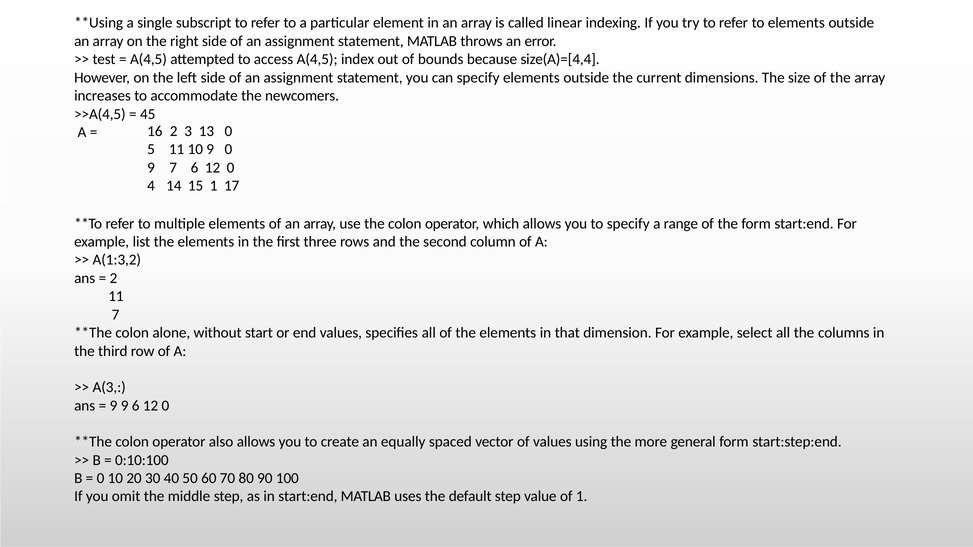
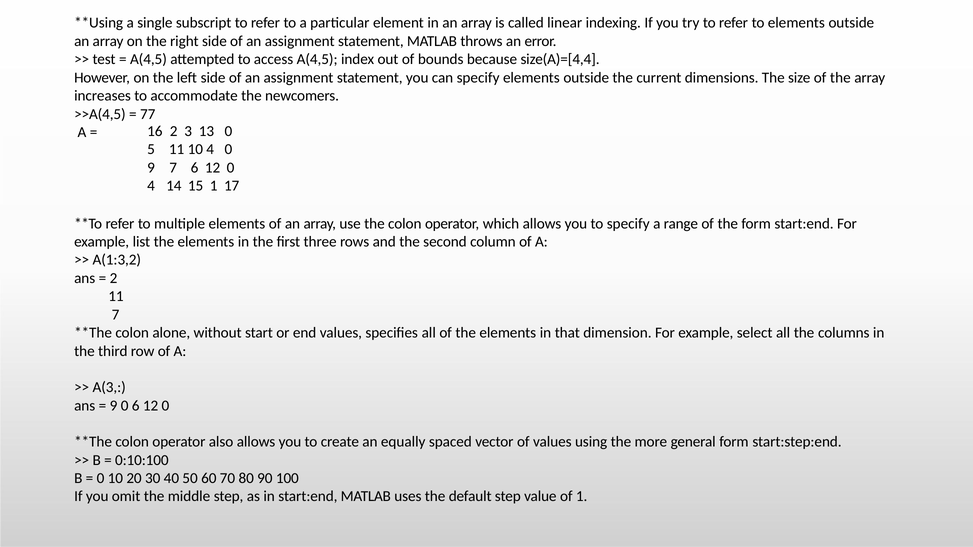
45: 45 -> 77
10 9: 9 -> 4
9 9: 9 -> 0
